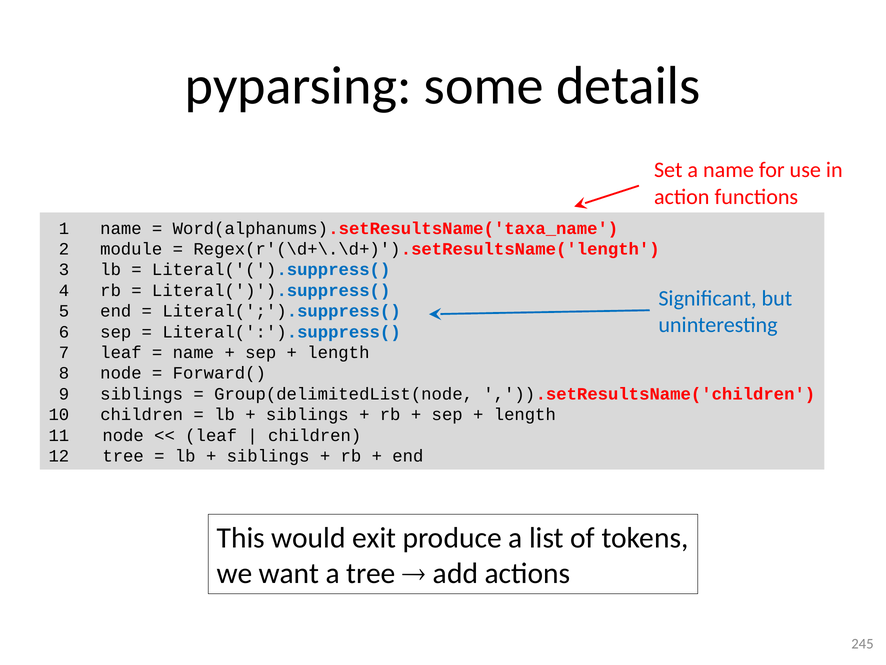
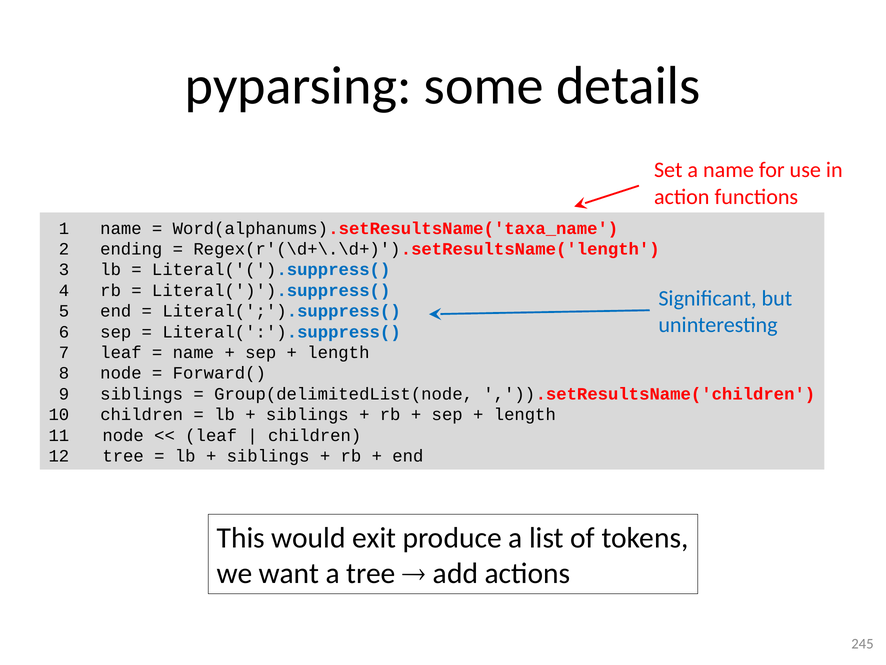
module: module -> ending
